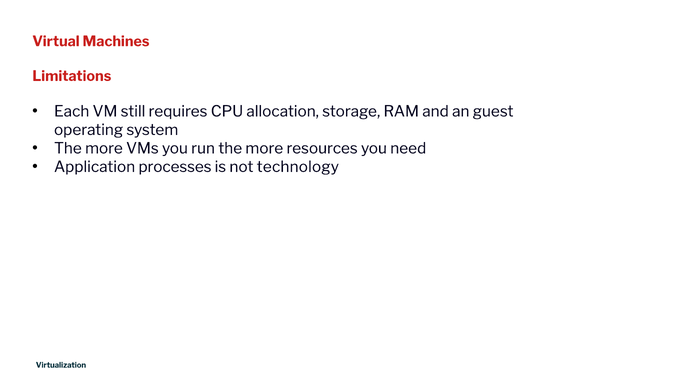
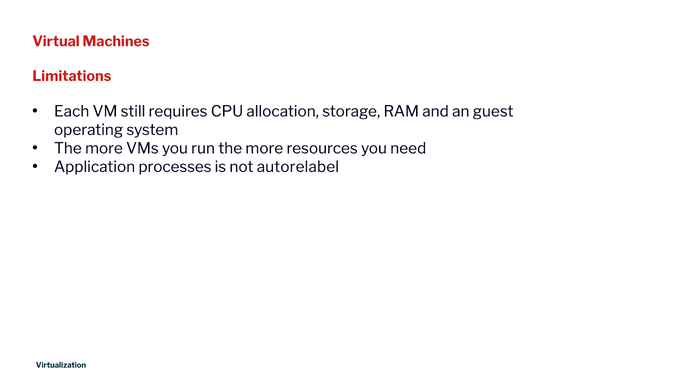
technology: technology -> autorelabel
